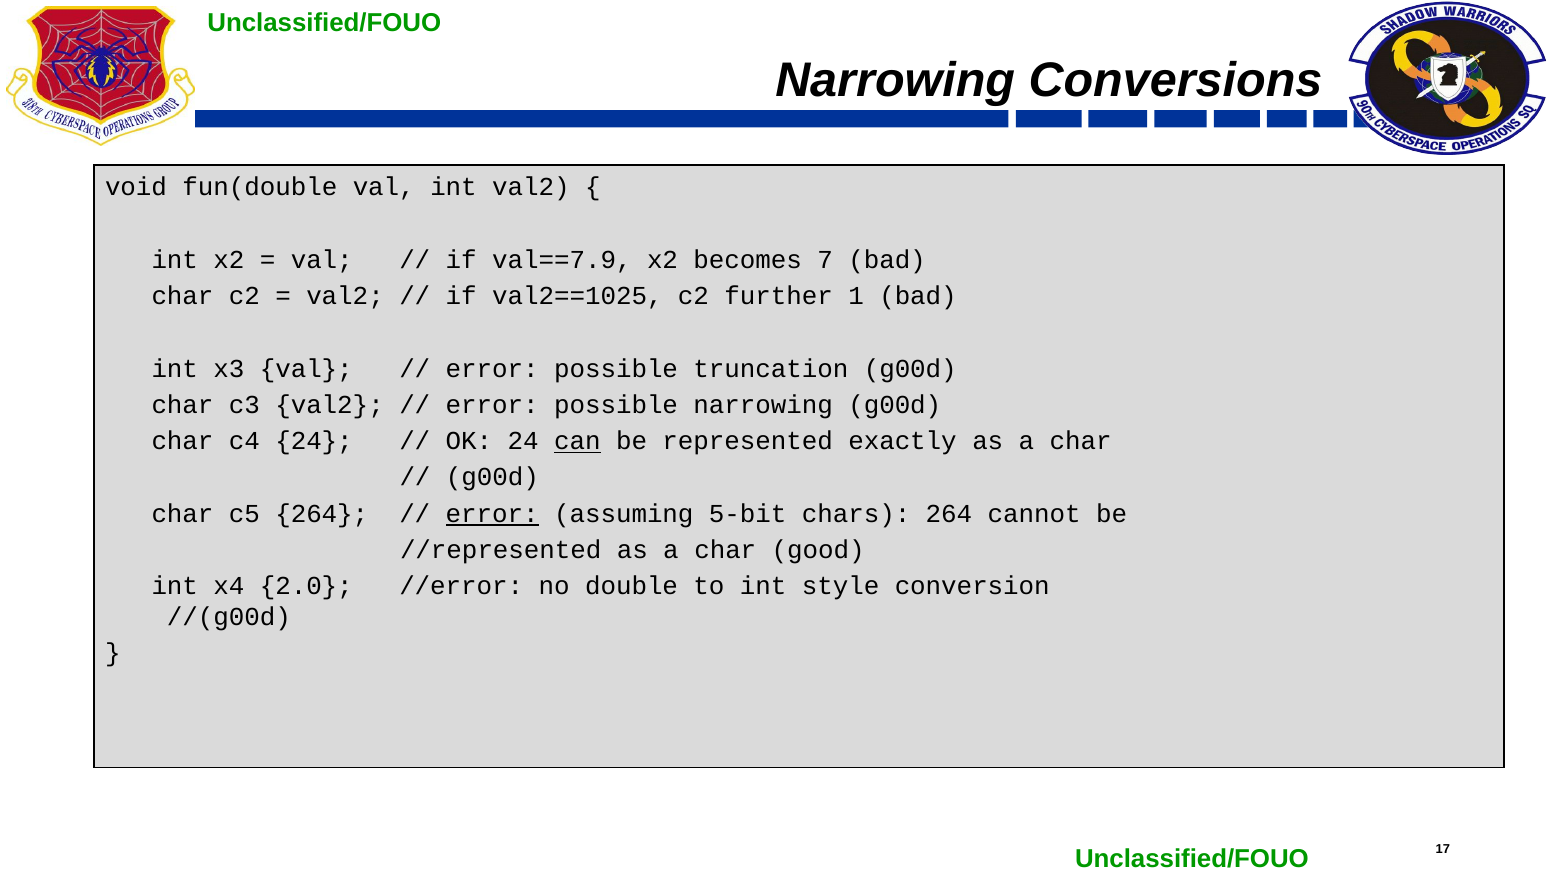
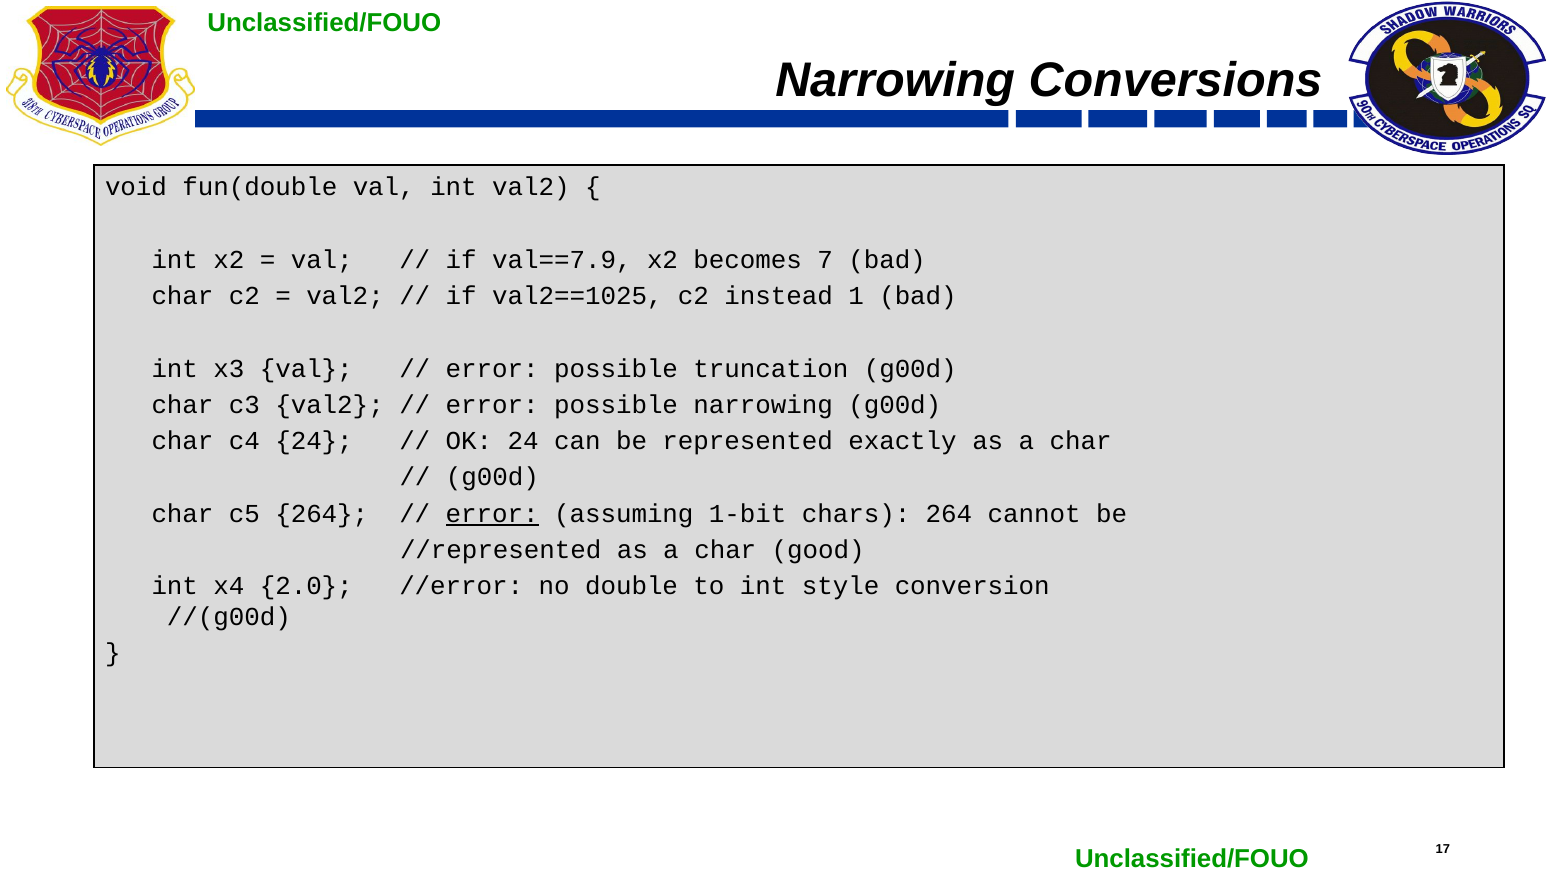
further: further -> instead
can underline: present -> none
5-bit: 5-bit -> 1-bit
